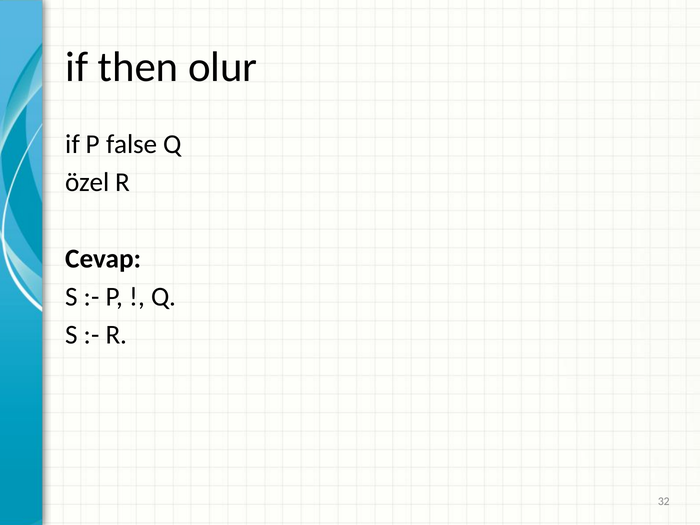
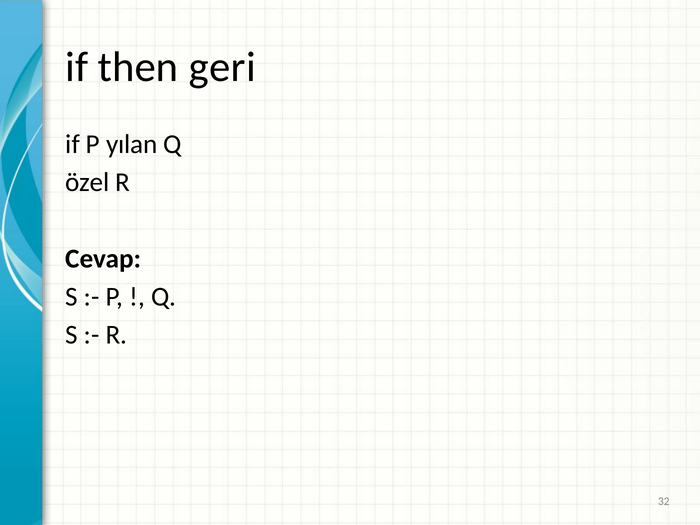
olur: olur -> geri
false: false -> yılan
